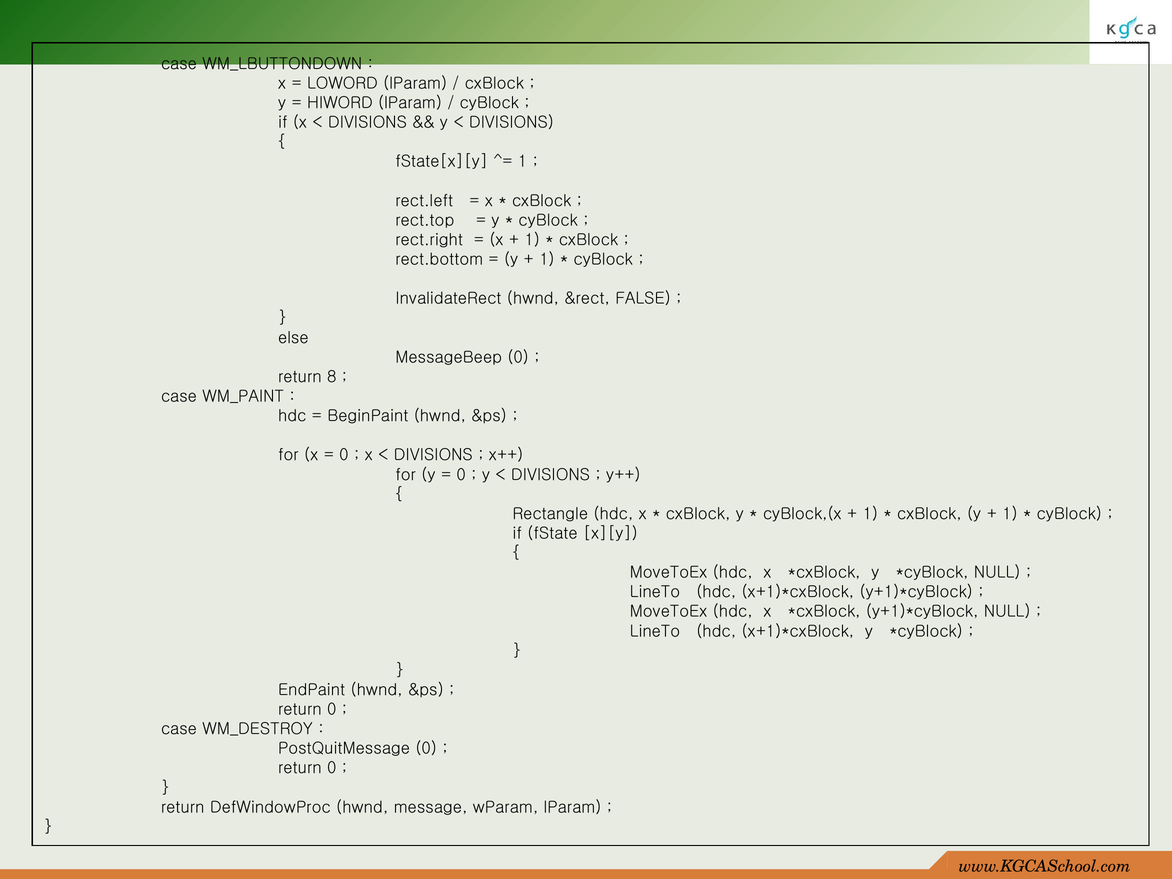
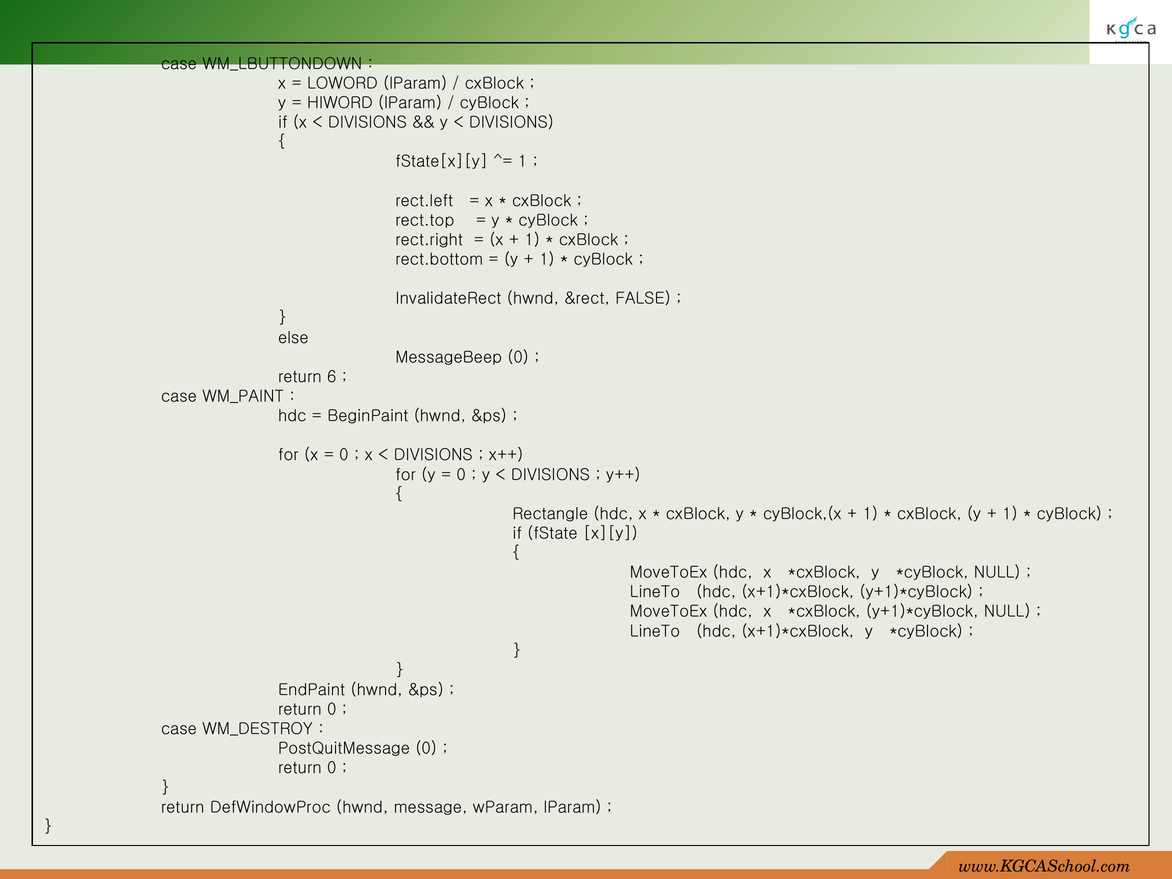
8: 8 -> 6
